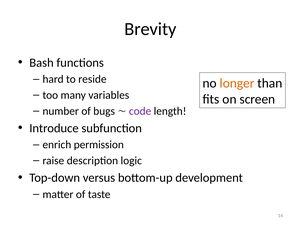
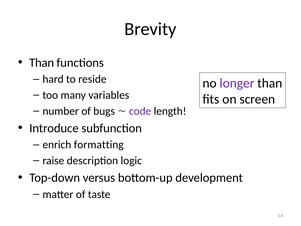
Bash at (42, 63): Bash -> Than
longer colour: orange -> purple
permission: permission -> formatting
